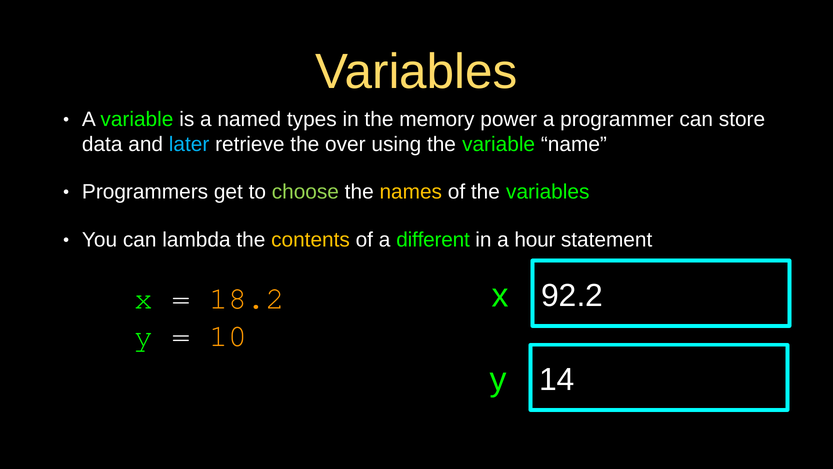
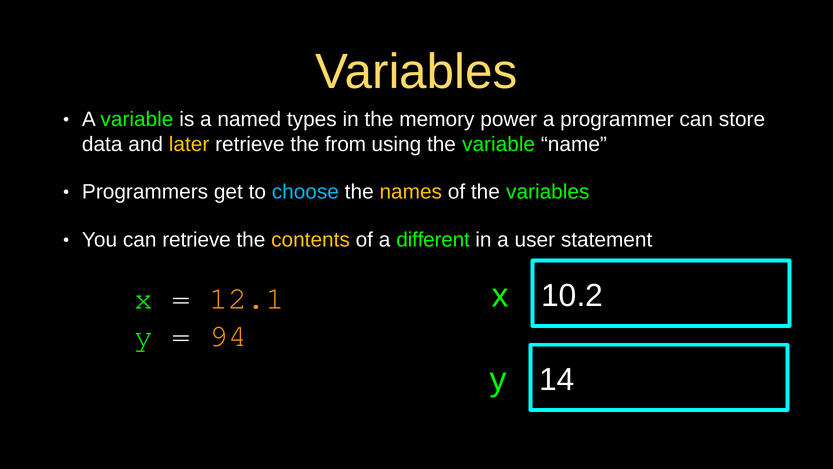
later colour: light blue -> yellow
over: over -> from
choose colour: light green -> light blue
can lambda: lambda -> retrieve
hour: hour -> user
92.2: 92.2 -> 10.2
18.2: 18.2 -> 12.1
10: 10 -> 94
